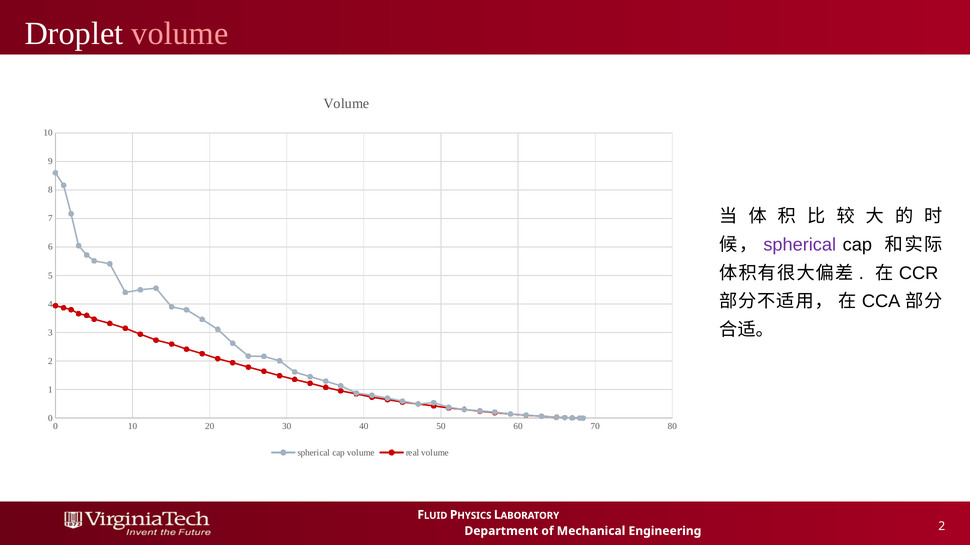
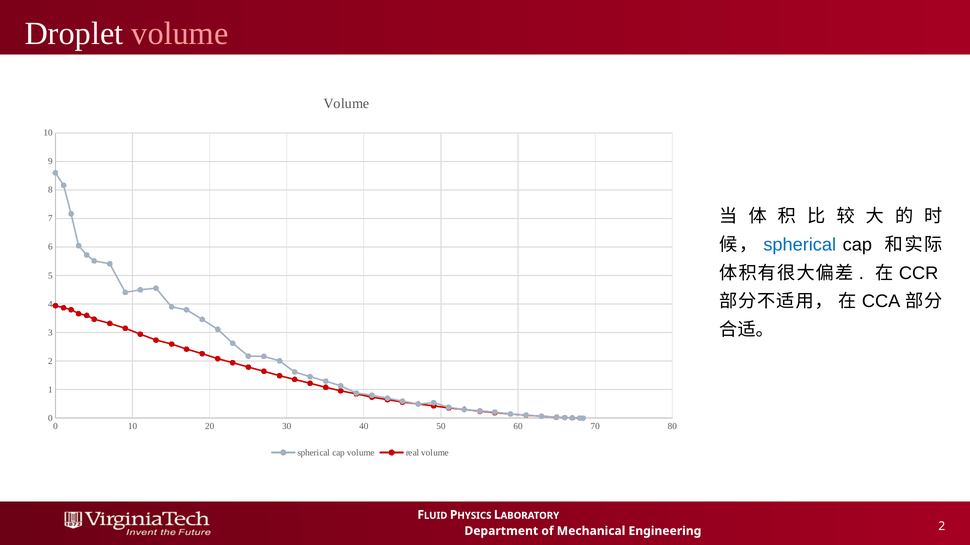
spherical at (800, 245) colour: purple -> blue
